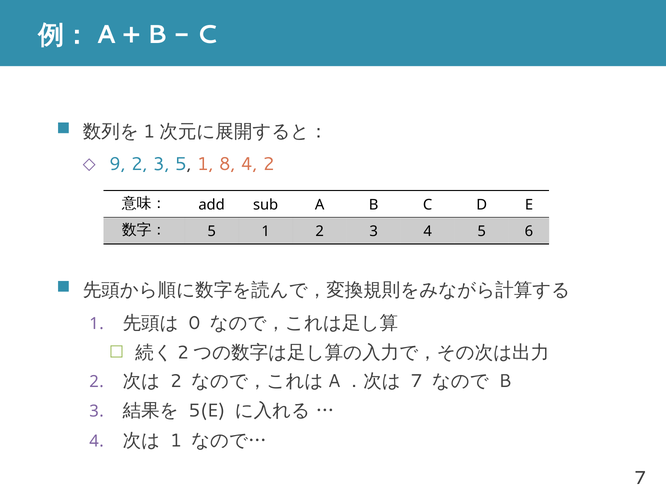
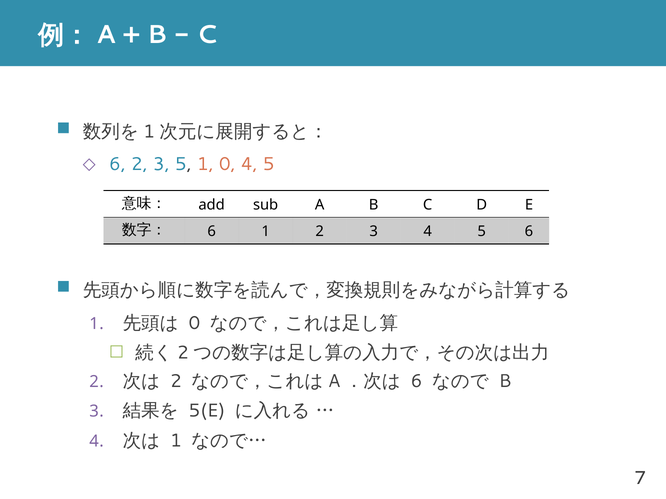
9 at (117, 165): 9 -> 6
1 8: 8 -> 0
2 at (269, 165): 2 -> 5
5 at (212, 232): 5 -> 6
7 at (417, 381): 7 -> 6
